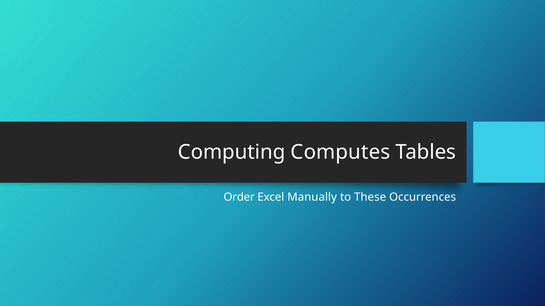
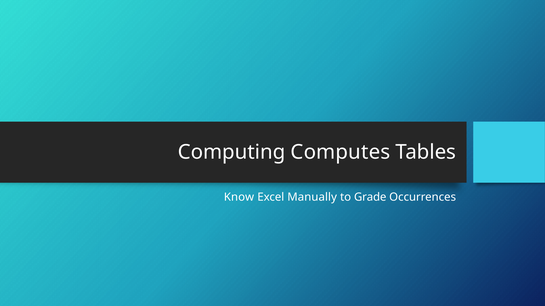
Order: Order -> Know
These: These -> Grade
